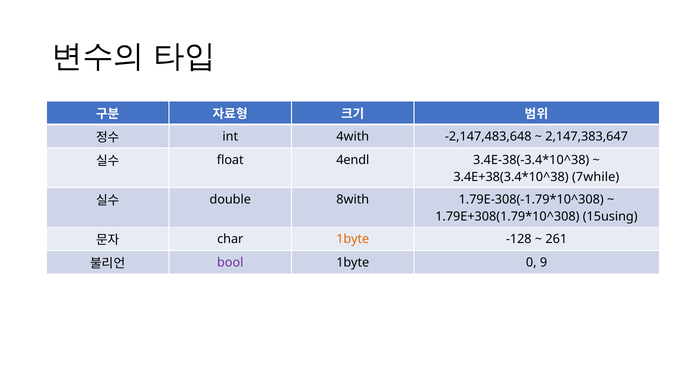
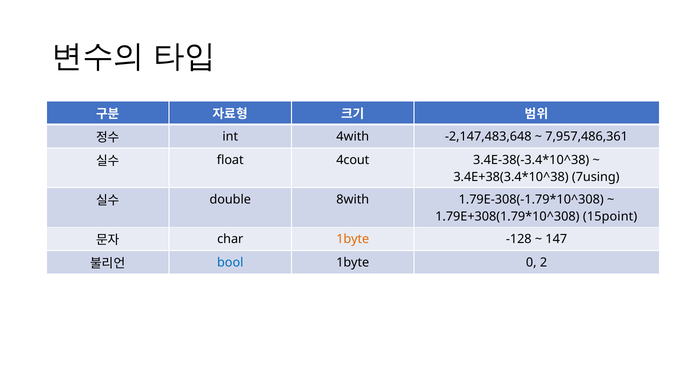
2,147,383,647: 2,147,383,647 -> 7,957,486,361
4endl: 4endl -> 4cout
7while: 7while -> 7using
15using: 15using -> 15point
261: 261 -> 147
bool colour: purple -> blue
9: 9 -> 2
